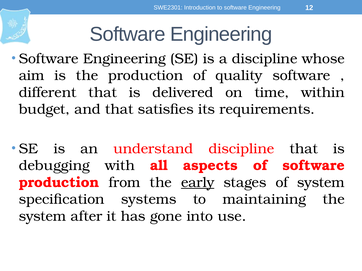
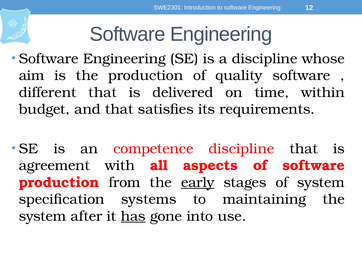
understand: understand -> competence
debugging: debugging -> agreement
has underline: none -> present
